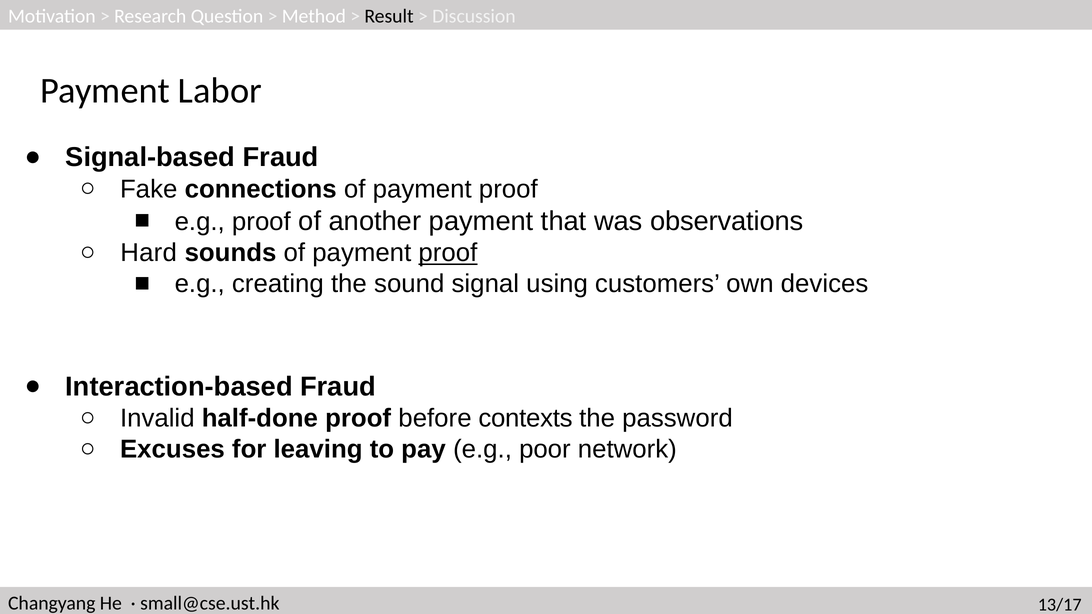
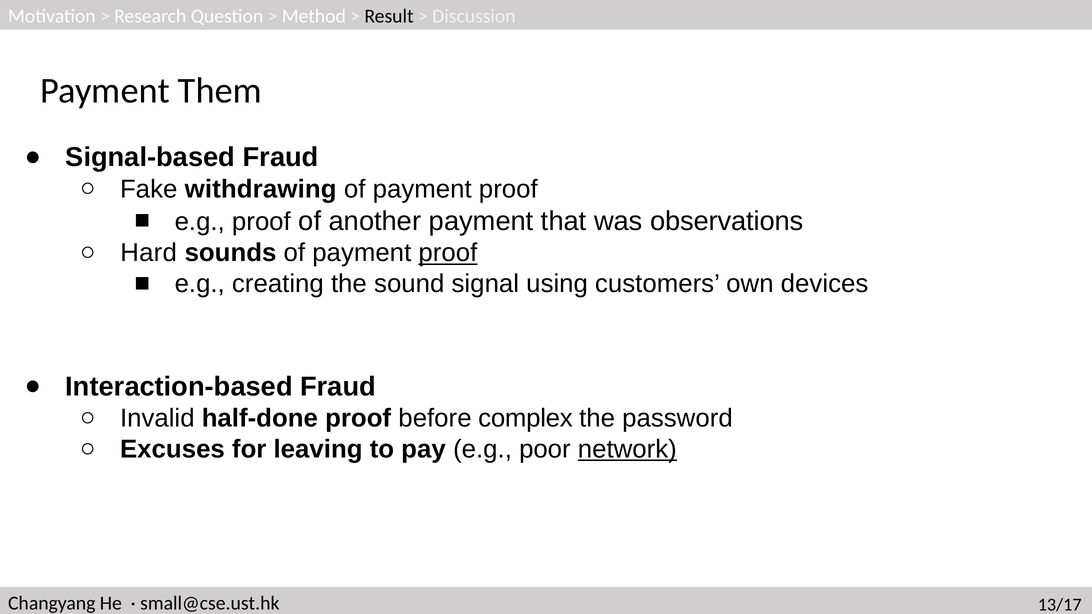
Labor: Labor -> Them
connections: connections -> withdrawing
contexts: contexts -> complex
network underline: none -> present
